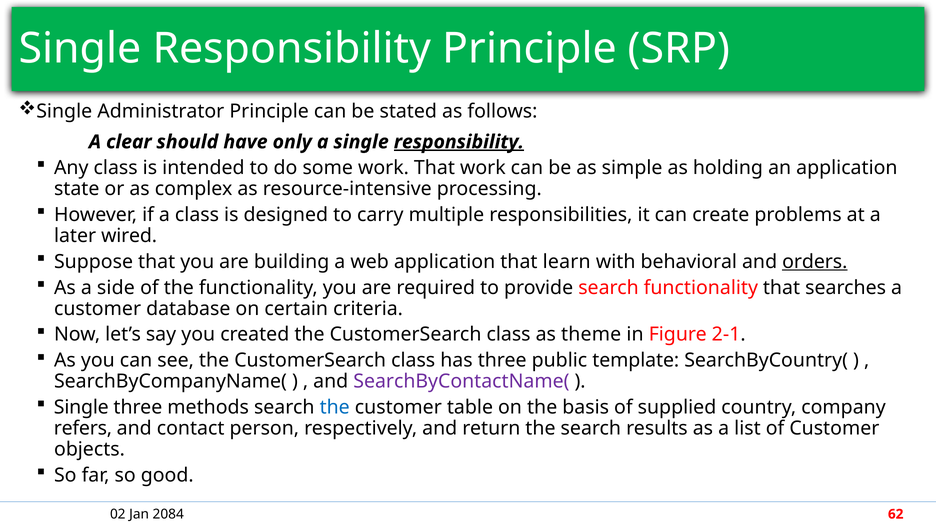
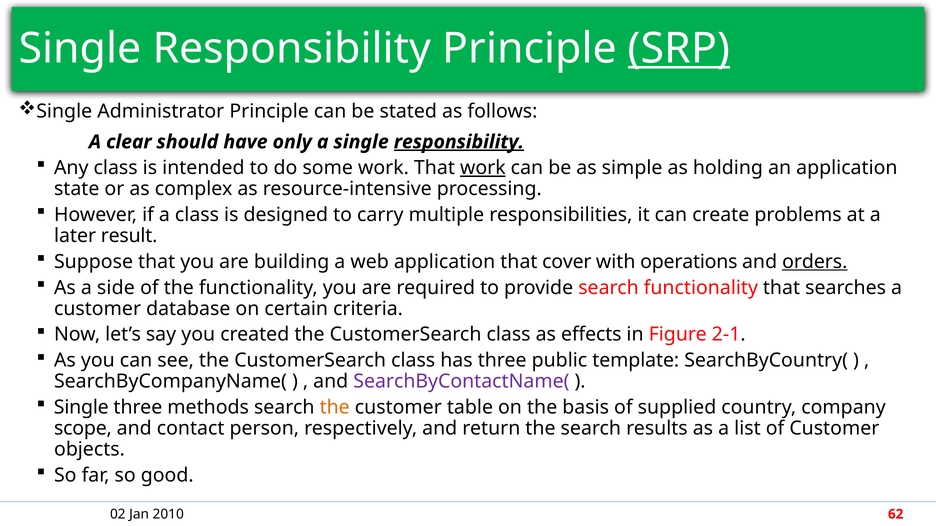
SRP underline: none -> present
work at (483, 168) underline: none -> present
wired: wired -> result
learn: learn -> cover
behavioral: behavioral -> operations
theme: theme -> effects
the at (335, 408) colour: blue -> orange
refers: refers -> scope
2084: 2084 -> 2010
